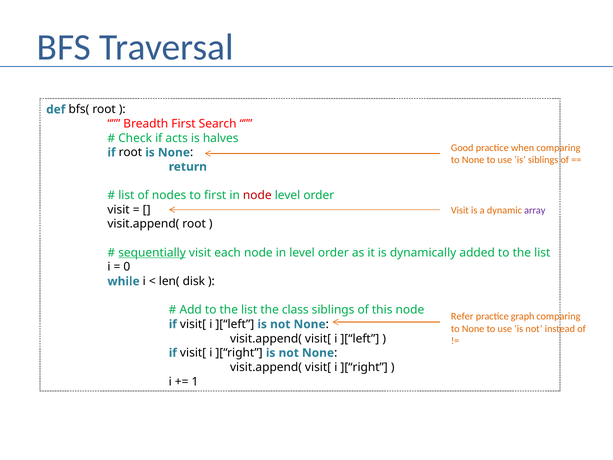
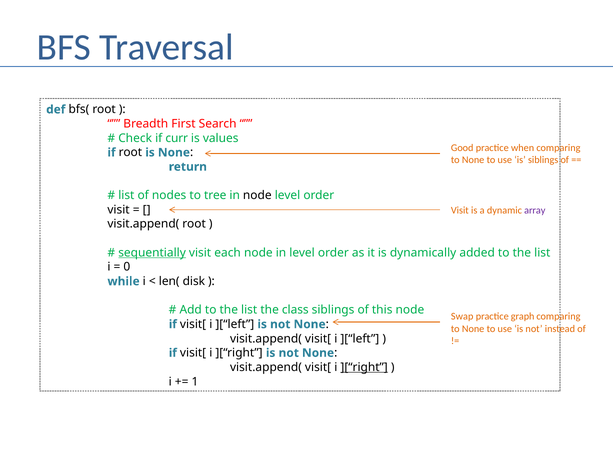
acts: acts -> curr
halves: halves -> values
to first: first -> tree
node at (257, 195) colour: red -> black
Refer: Refer -> Swap
][“right at (364, 367) underline: none -> present
